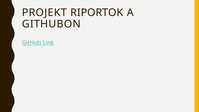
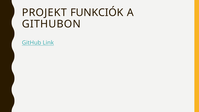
RIPORTOK: RIPORTOK -> FUNKCIÓK
